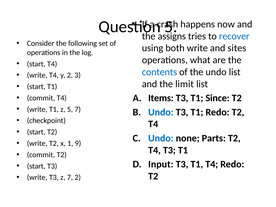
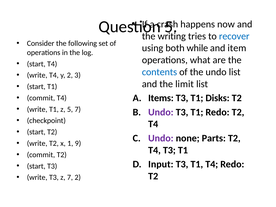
assigns: assigns -> writing
both write: write -> while
sites: sites -> item
Since: Since -> Disks
Undo at (161, 112) colour: blue -> purple
Undo at (161, 138) colour: blue -> purple
